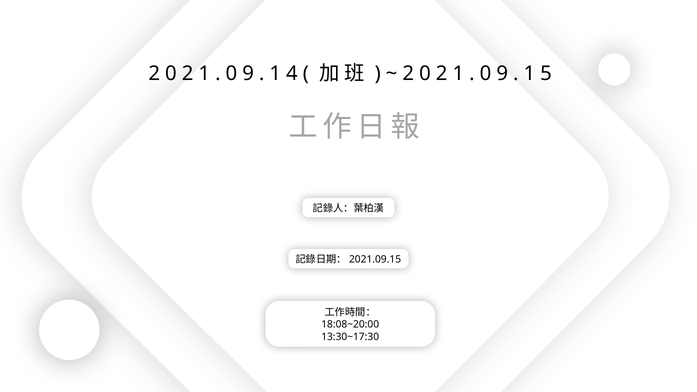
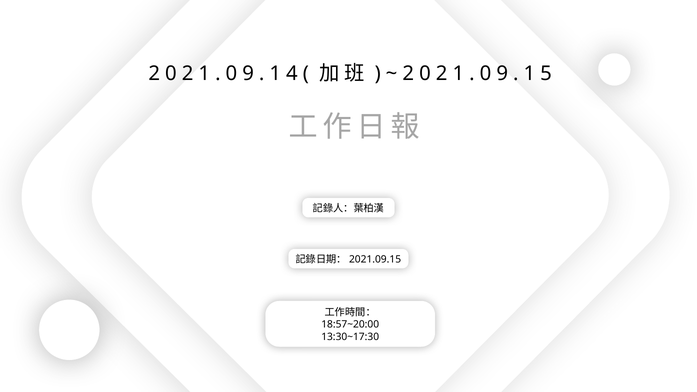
18:08~20:00: 18:08~20:00 -> 18:57~20:00
